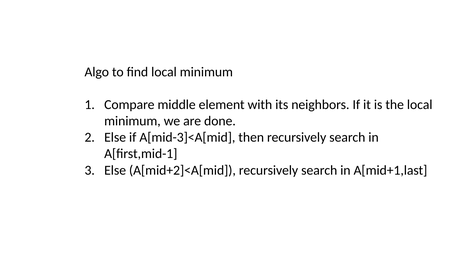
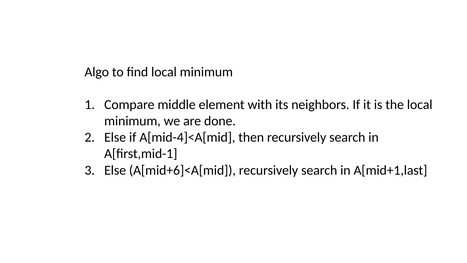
A[mid-3]<A[mid: A[mid-3]<A[mid -> A[mid-4]<A[mid
A[mid+2]<A[mid: A[mid+2]<A[mid -> A[mid+6]<A[mid
